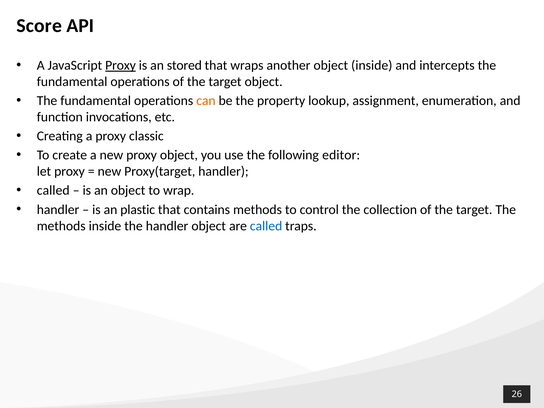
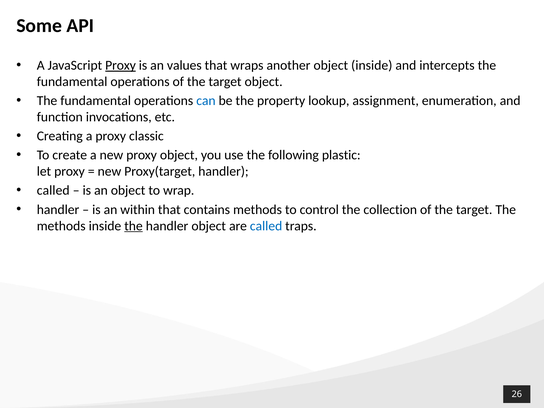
Score: Score -> Some
stored: stored -> values
can colour: orange -> blue
editor: editor -> plastic
plastic: plastic -> within
the at (133, 226) underline: none -> present
